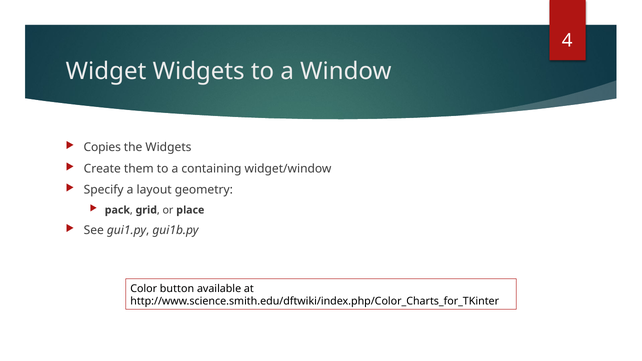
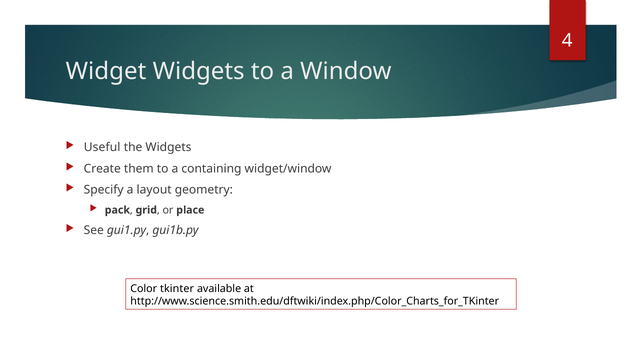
Copies: Copies -> Useful
button: button -> tkinter
